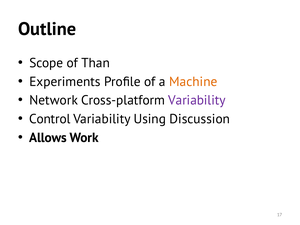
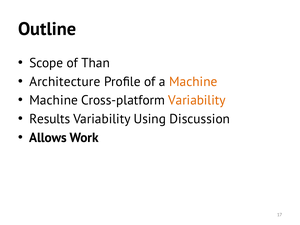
Experiments: Experiments -> Architecture
Network at (54, 100): Network -> Machine
Variability at (197, 100) colour: purple -> orange
Control: Control -> Results
